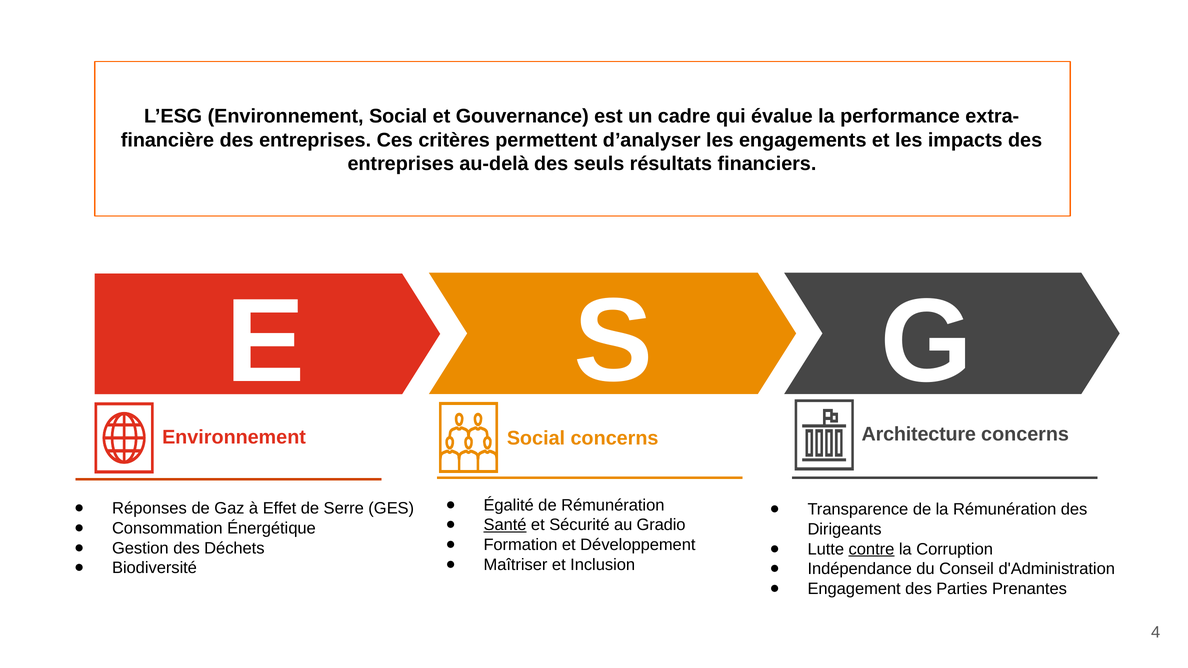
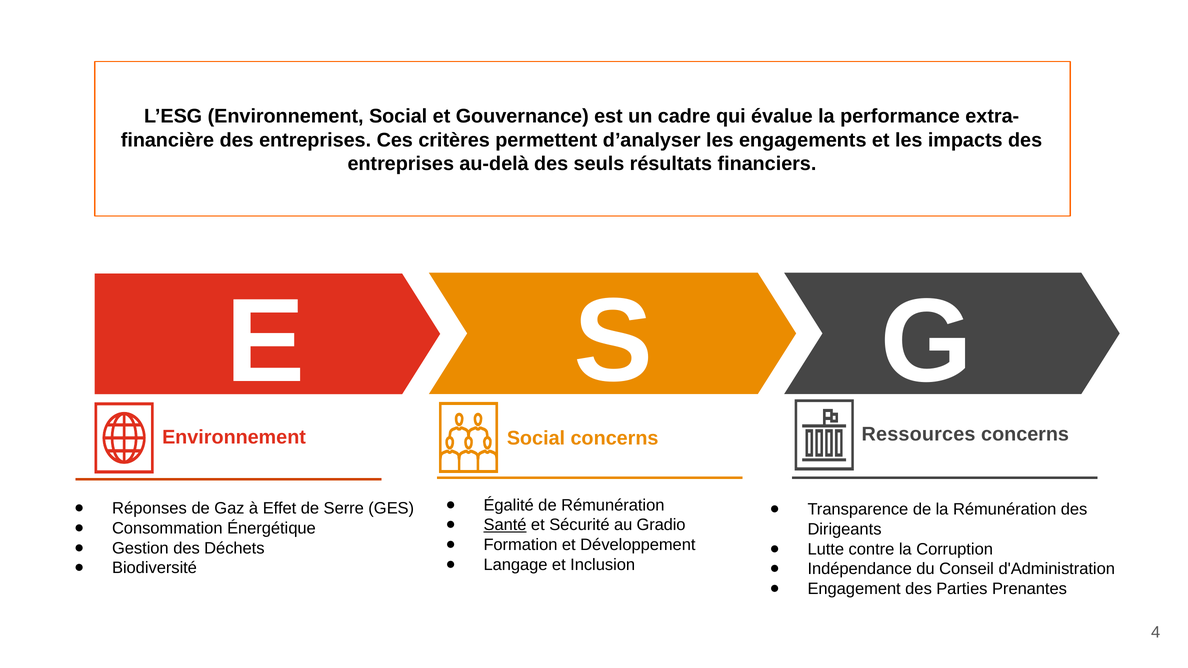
Architecture: Architecture -> Ressources
contre underline: present -> none
Maîtriser: Maîtriser -> Langage
